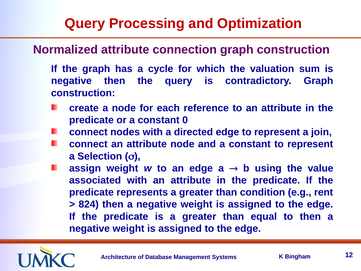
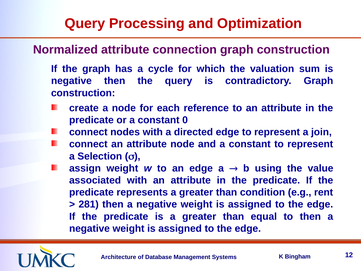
824: 824 -> 281
